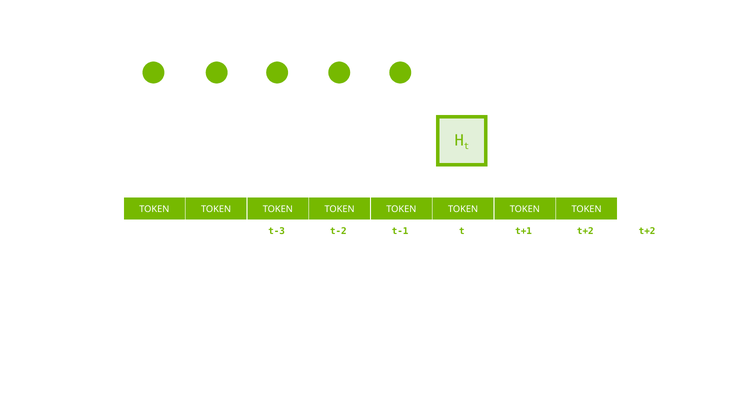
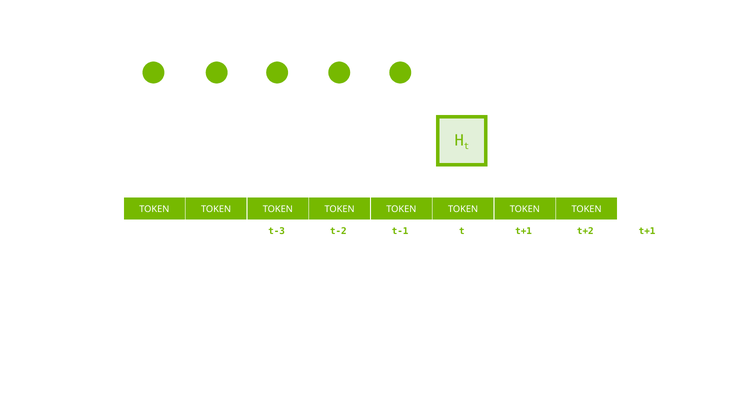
t+2 t+2: t+2 -> t+1
